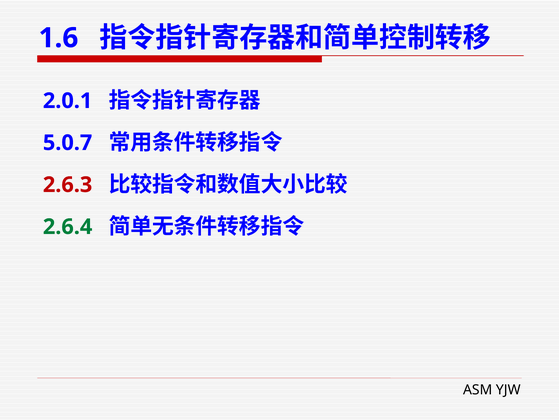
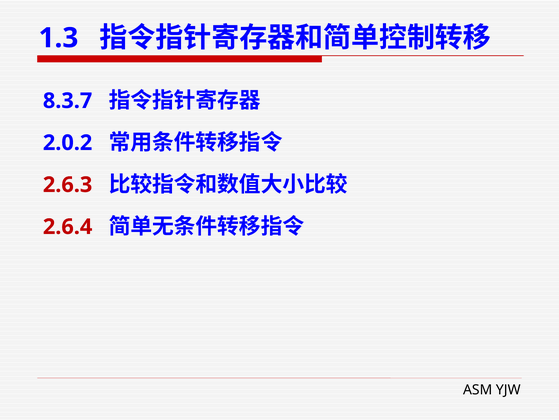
1.6: 1.6 -> 1.3
2.0.1: 2.0.1 -> 8.3.7
5.0.7: 5.0.7 -> 2.0.2
2.6.4 colour: green -> red
